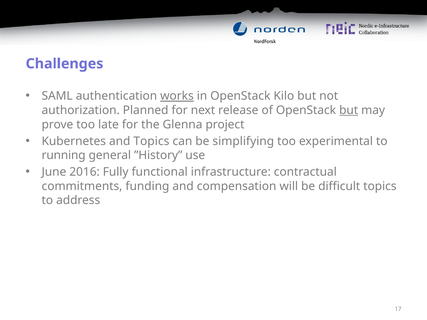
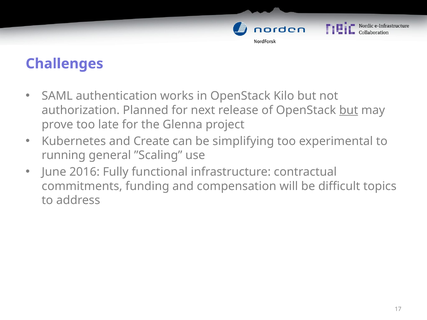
works underline: present -> none
and Topics: Topics -> Create
”History: ”History -> ”Scaling
